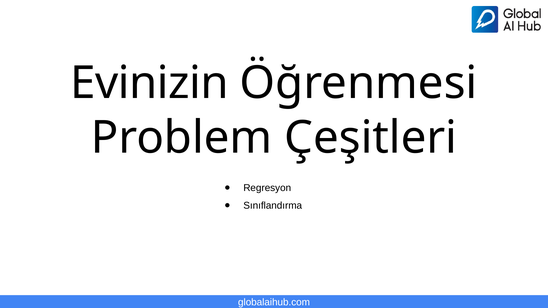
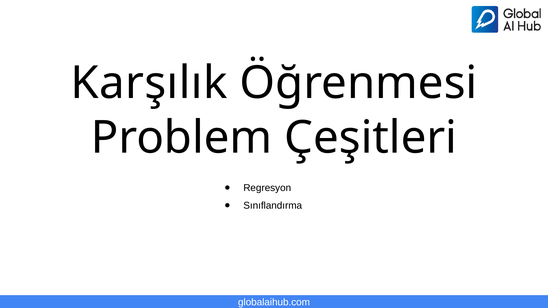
Evinizin: Evinizin -> Karşılık
